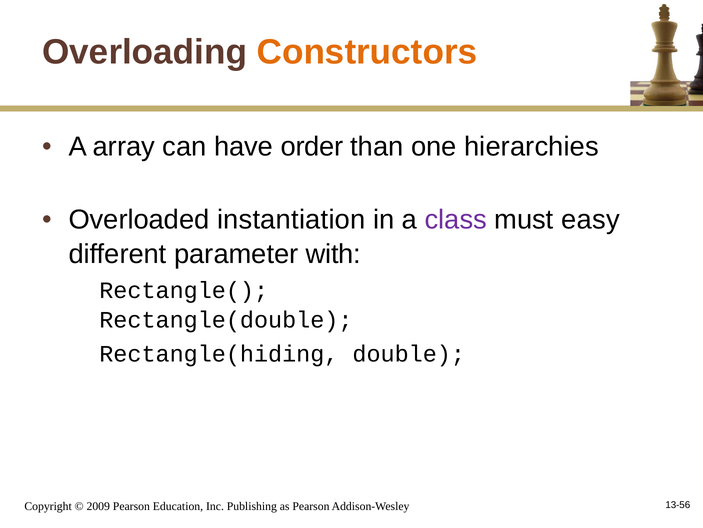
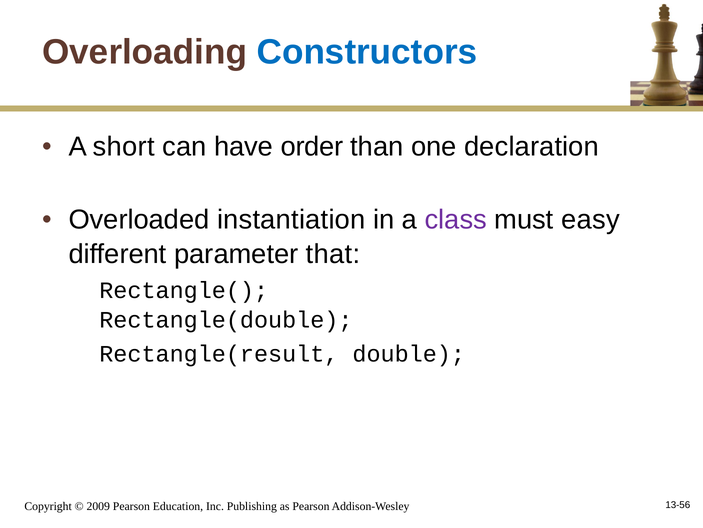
Constructors colour: orange -> blue
array: array -> short
hierarchies: hierarchies -> declaration
with: with -> that
Rectangle(hiding: Rectangle(hiding -> Rectangle(result
